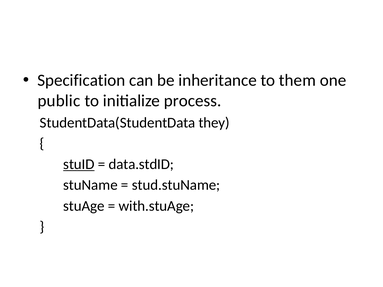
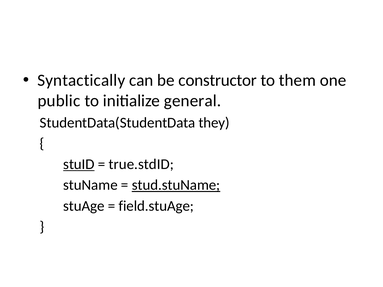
Specification: Specification -> Syntactically
inheritance: inheritance -> constructor
process: process -> general
data.stdID: data.stdID -> true.stdID
stud.stuName underline: none -> present
with.stuAge: with.stuAge -> field.stuAge
